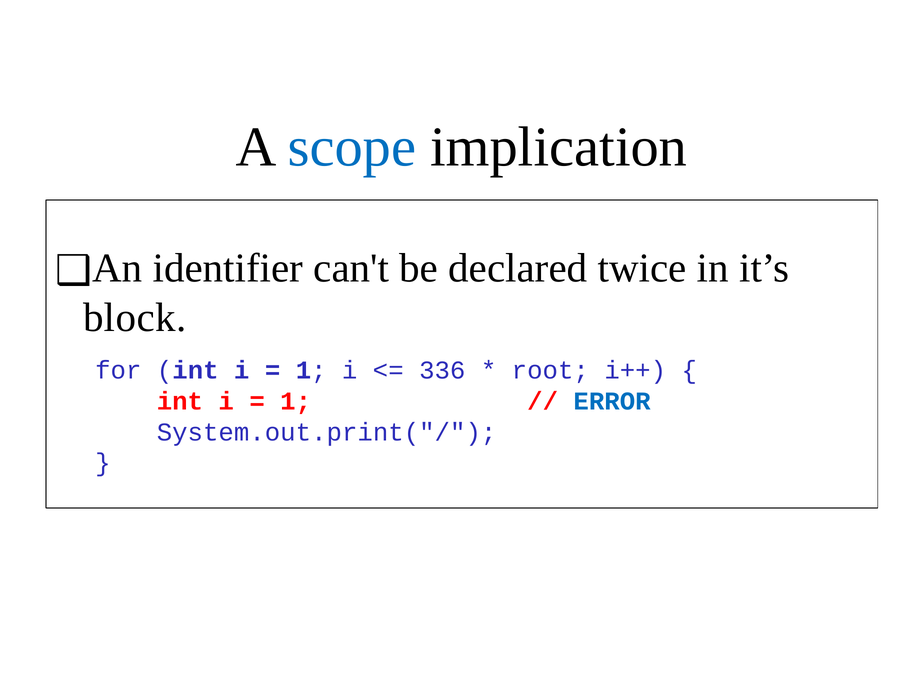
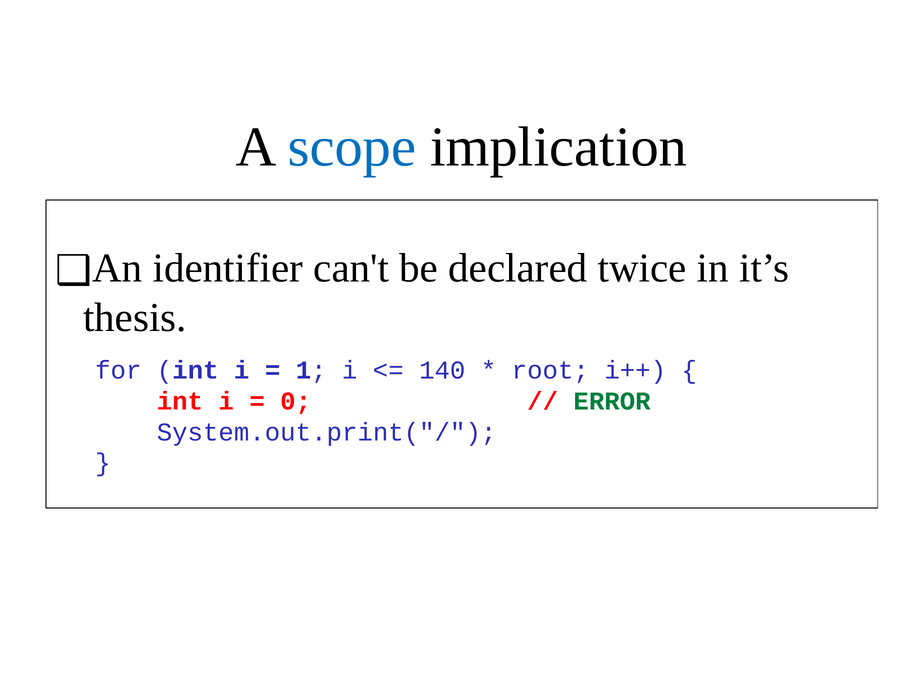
block: block -> thesis
336: 336 -> 140
1 at (296, 401): 1 -> 0
ERROR colour: blue -> green
